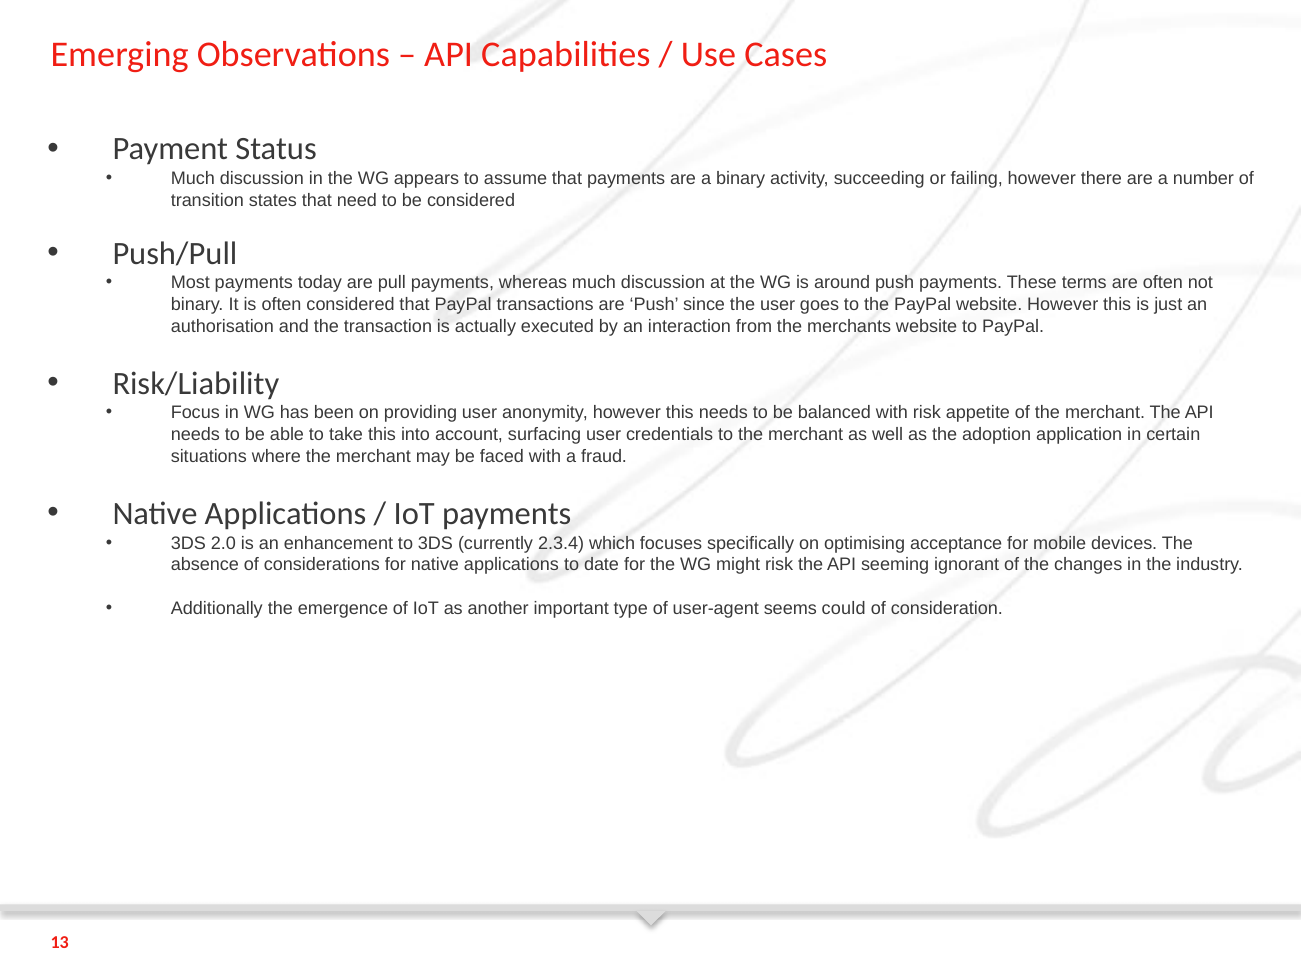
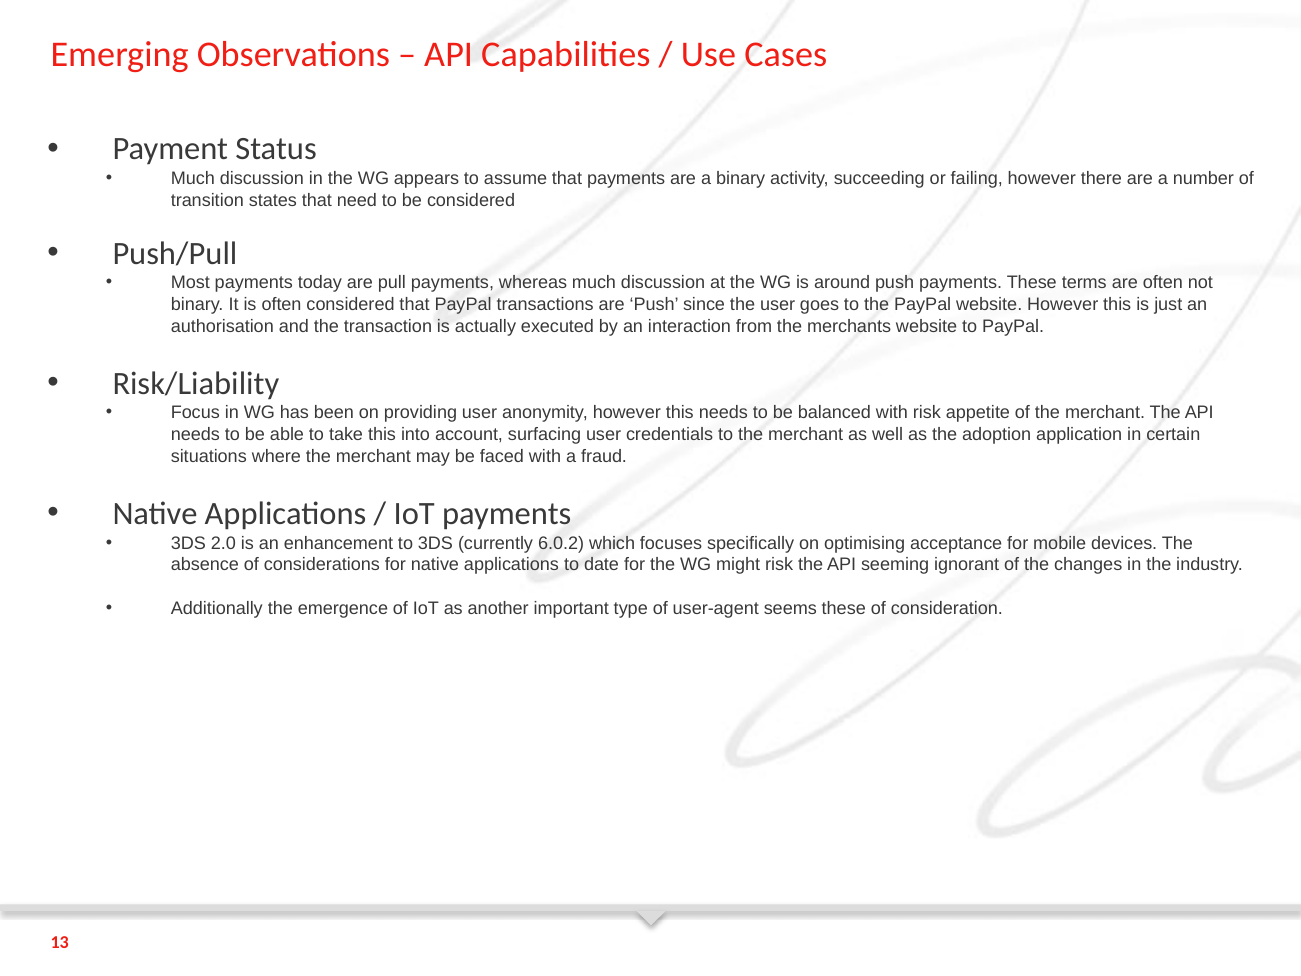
2.3.4: 2.3.4 -> 6.0.2
seems could: could -> these
